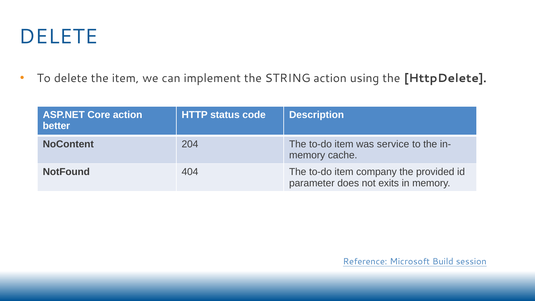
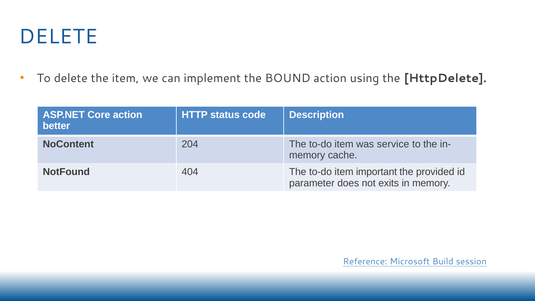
STRING: STRING -> BOUND
company: company -> important
